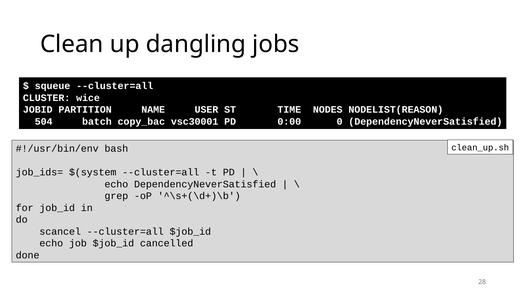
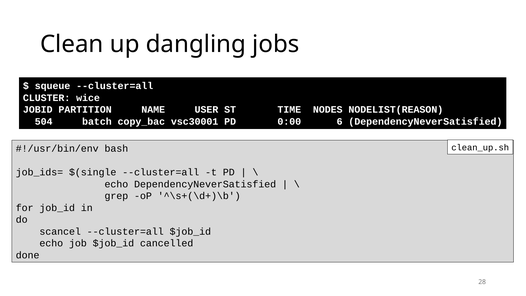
0: 0 -> 6
$(system: $(system -> $(single
